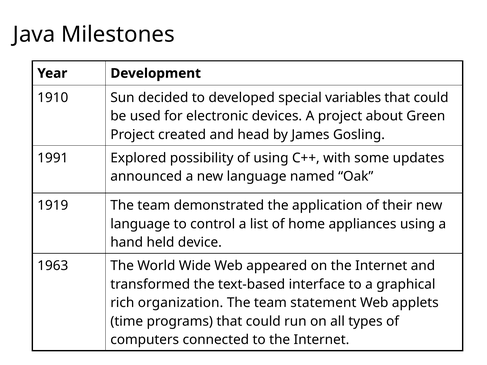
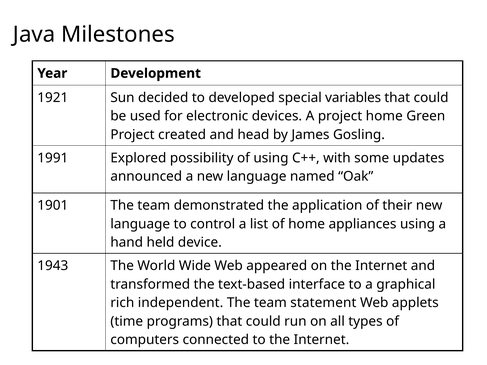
1910: 1910 -> 1921
project about: about -> home
1919: 1919 -> 1901
1963: 1963 -> 1943
organization: organization -> independent
